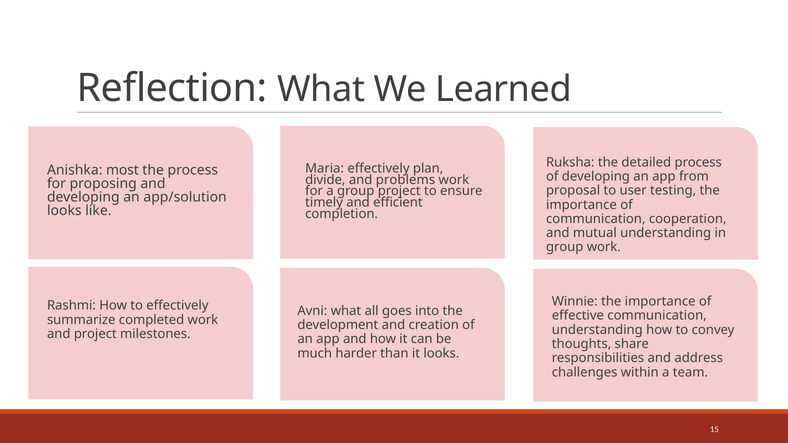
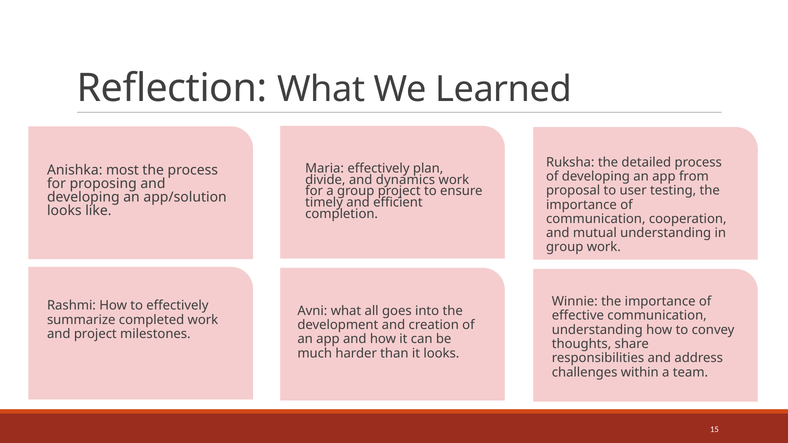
problems: problems -> dynamics
